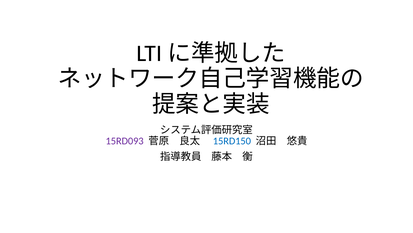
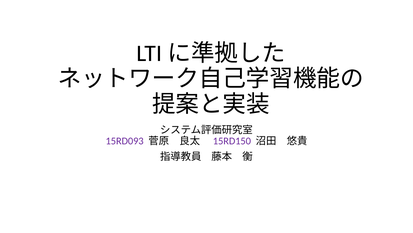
15RD150 colour: blue -> purple
